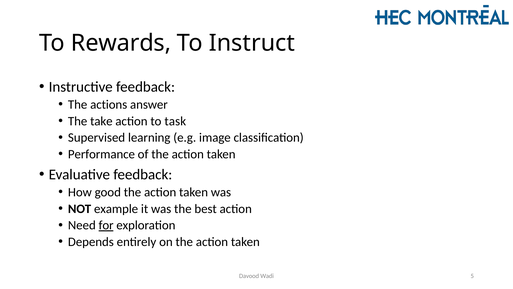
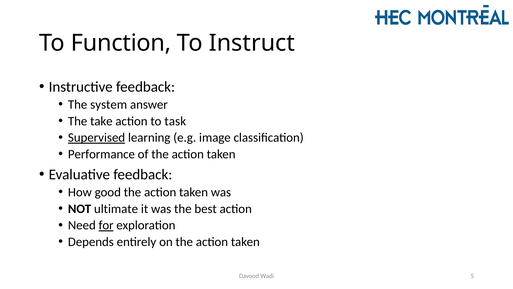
Rewards: Rewards -> Function
actions: actions -> system
Supervised underline: none -> present
example: example -> ultimate
